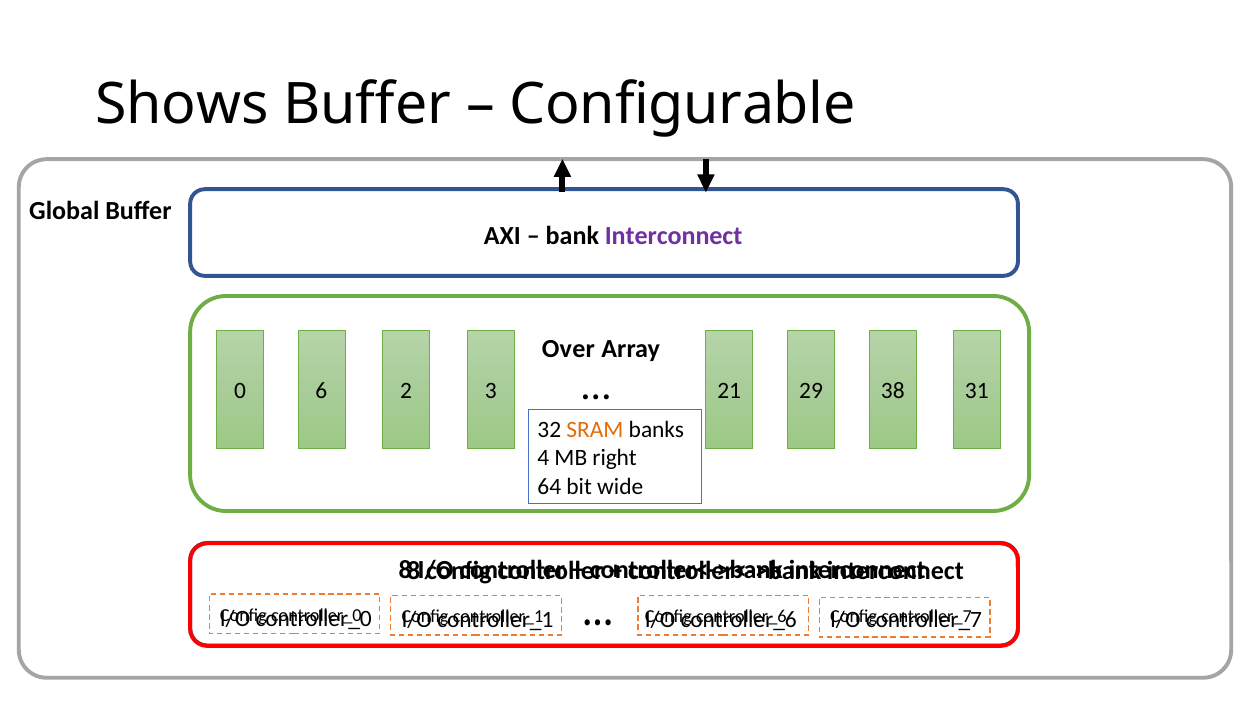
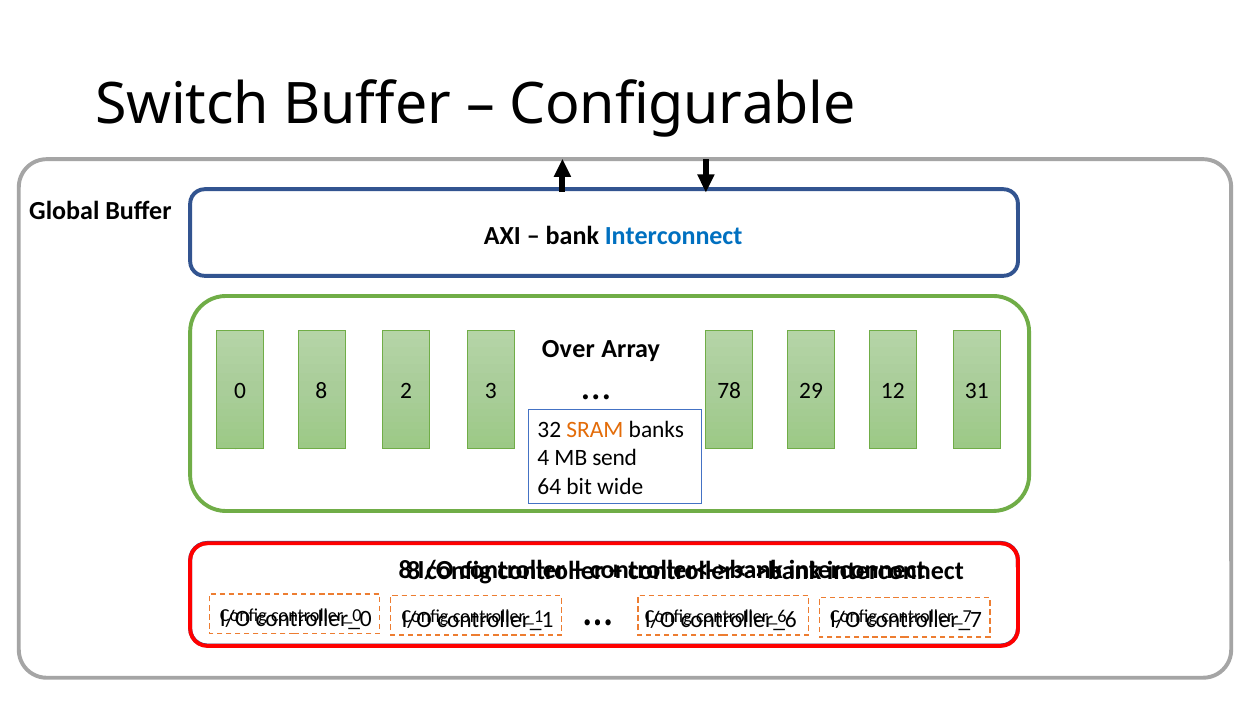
Shows: Shows -> Switch
Interconnect at (674, 236) colour: purple -> blue
0 6: 6 -> 8
21: 21 -> 78
38: 38 -> 12
right: right -> send
